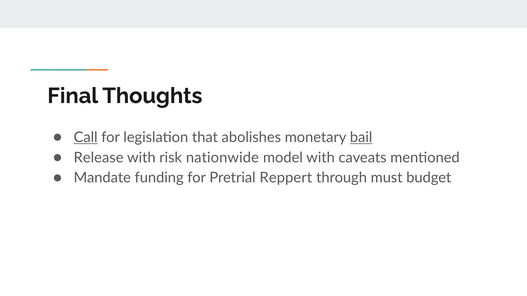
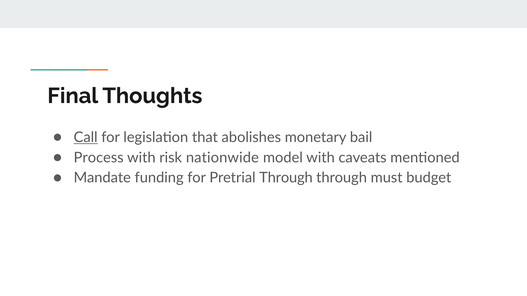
bail underline: present -> none
Release: Release -> Process
Pretrial Reppert: Reppert -> Through
